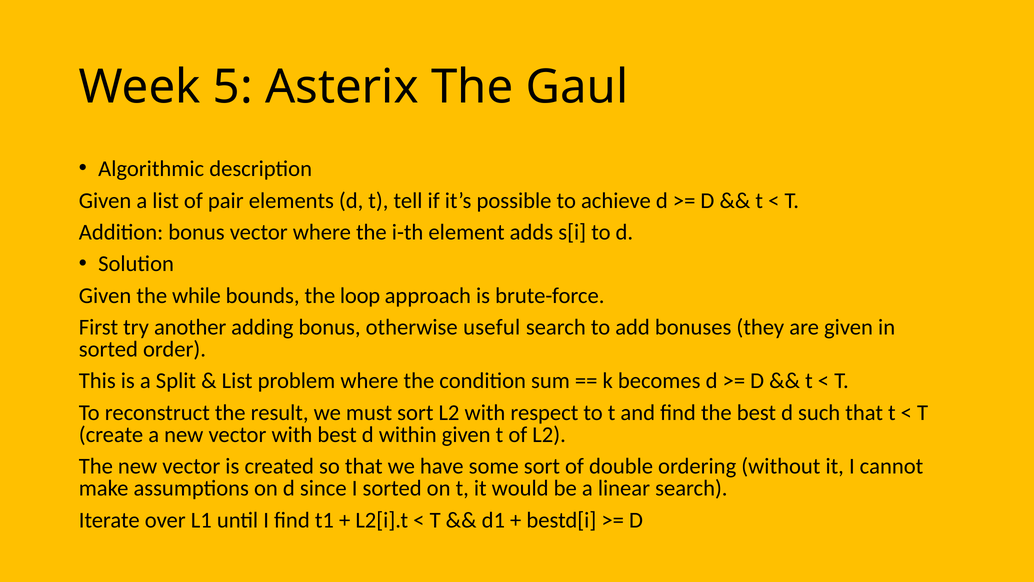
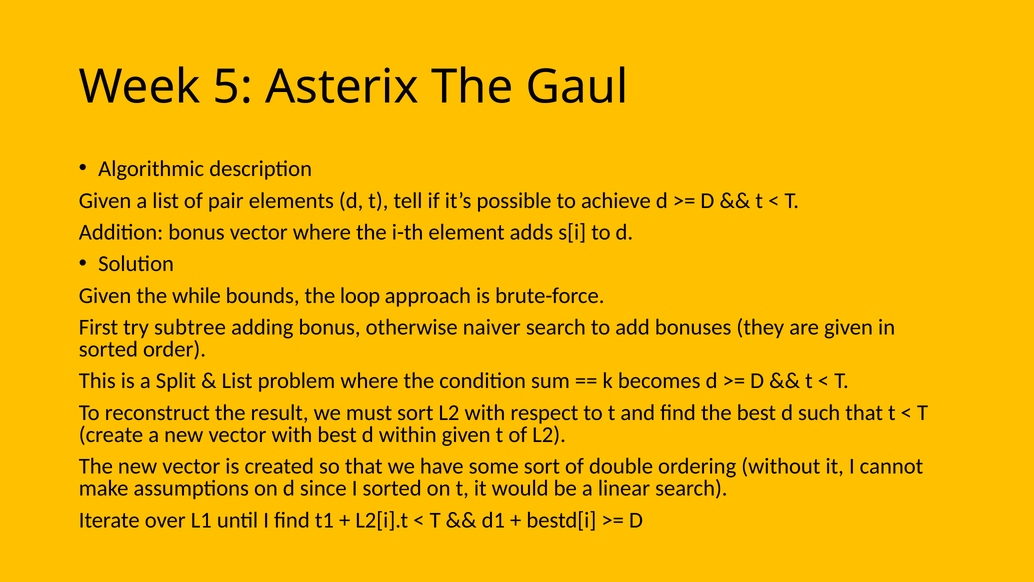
another: another -> subtree
useful: useful -> naiver
